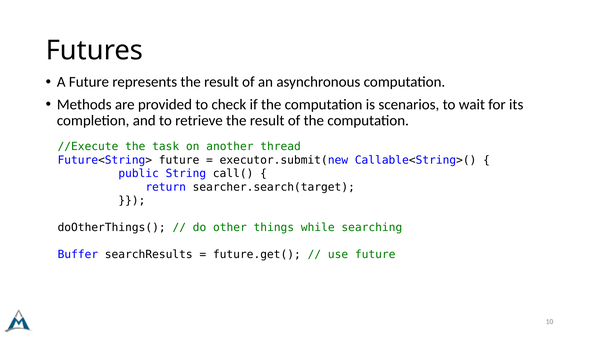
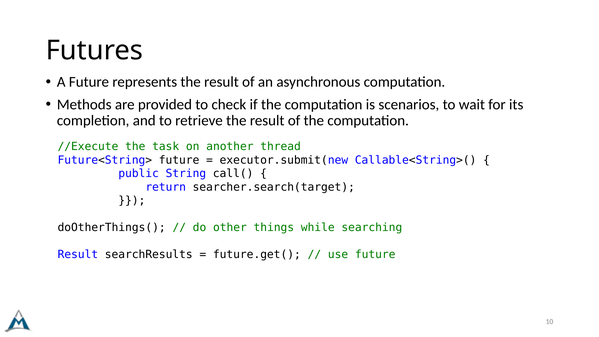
Buffer at (78, 254): Buffer -> Result
